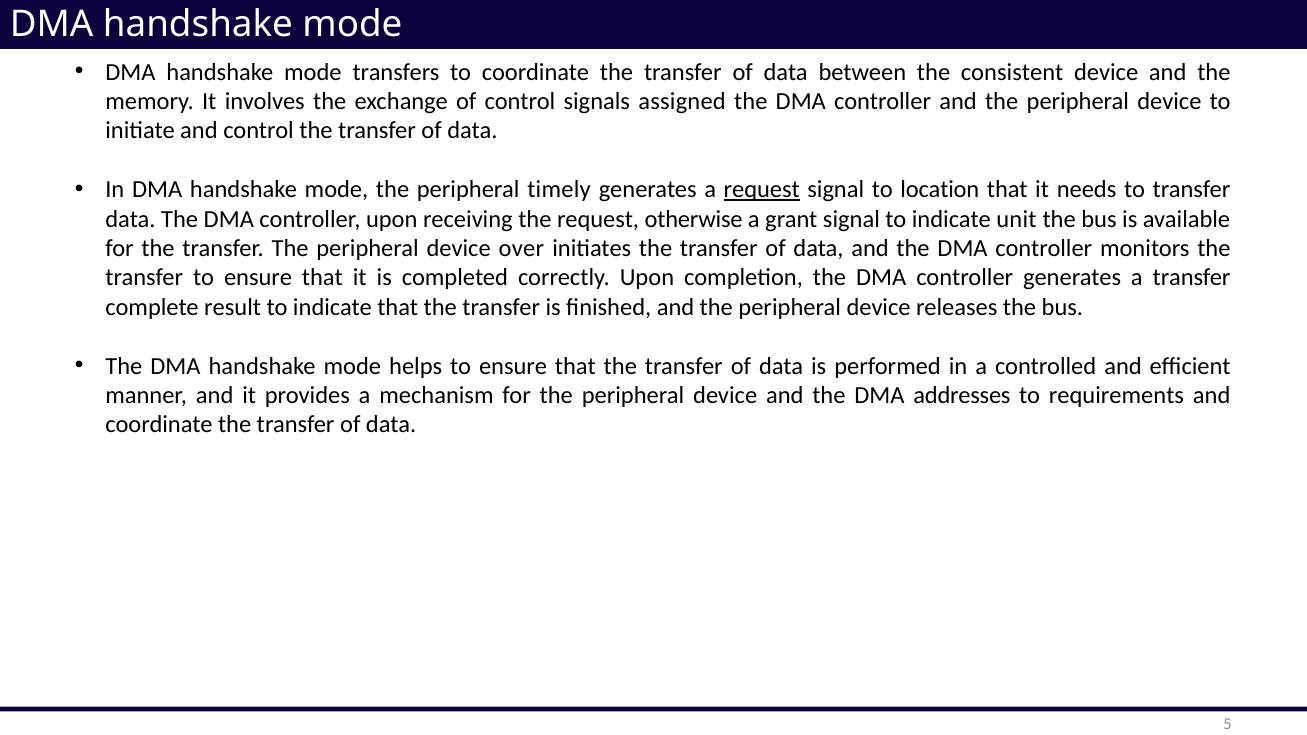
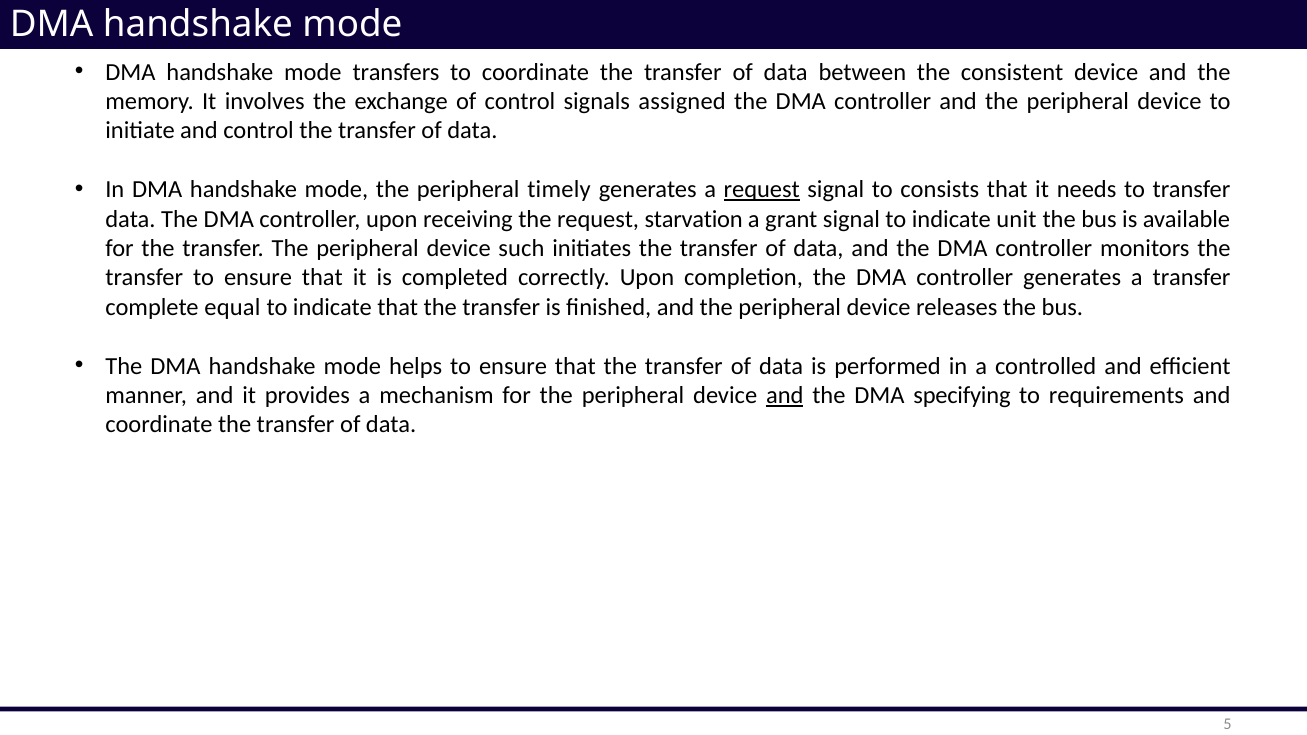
location: location -> consists
otherwise: otherwise -> starvation
over: over -> such
result: result -> equal
and at (785, 396) underline: none -> present
addresses: addresses -> specifying
